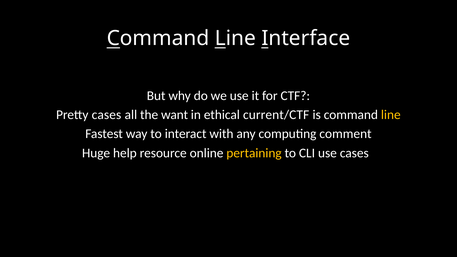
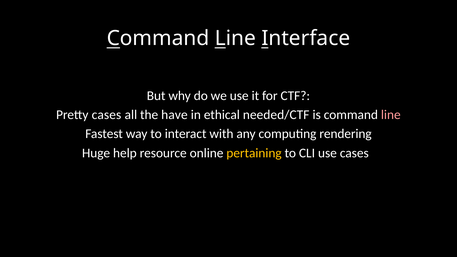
want: want -> have
current/CTF: current/CTF -> needed/CTF
line at (391, 115) colour: yellow -> pink
comment: comment -> rendering
